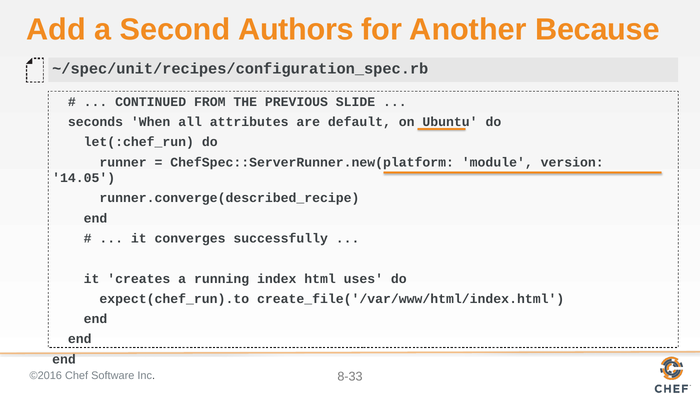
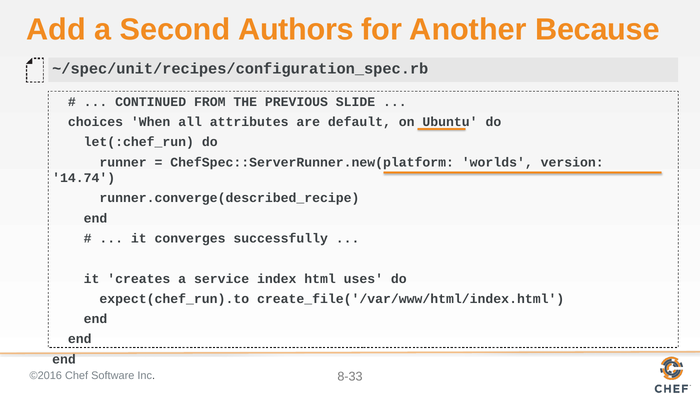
seconds: seconds -> choices
module: module -> worlds
14.05: 14.05 -> 14.74
running: running -> service
